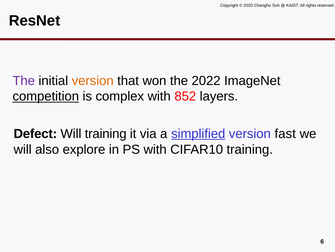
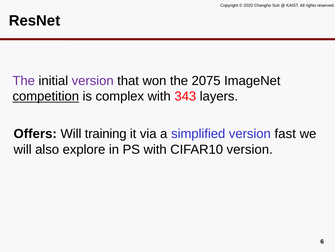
version at (93, 80) colour: orange -> purple
2022: 2022 -> 2075
852: 852 -> 343
Defect: Defect -> Offers
simplified underline: present -> none
CIFAR10 training: training -> version
